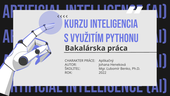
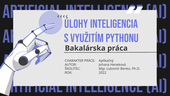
Kurzu: Kurzu -> Úlohy
